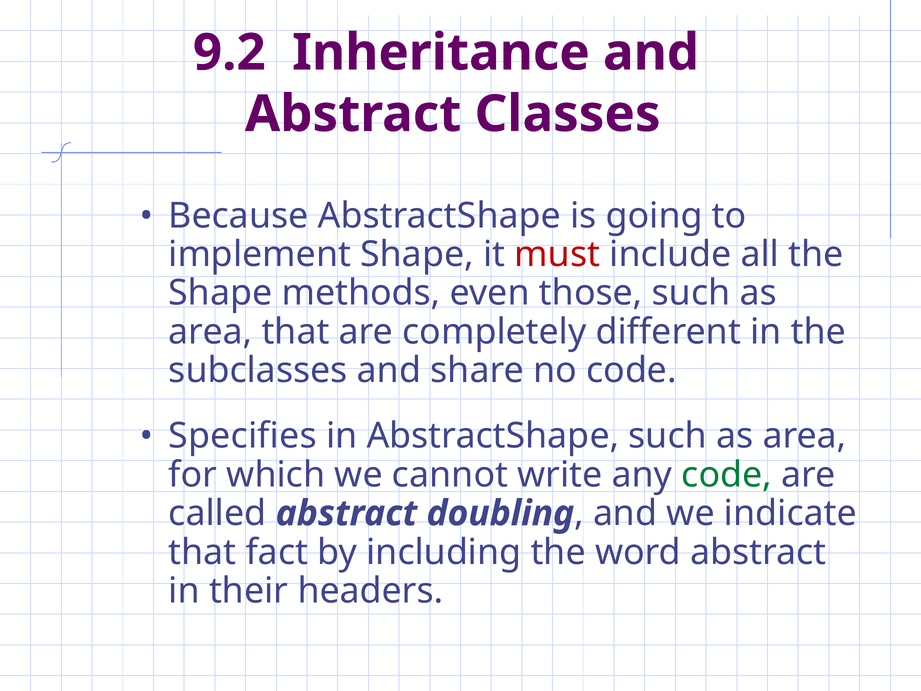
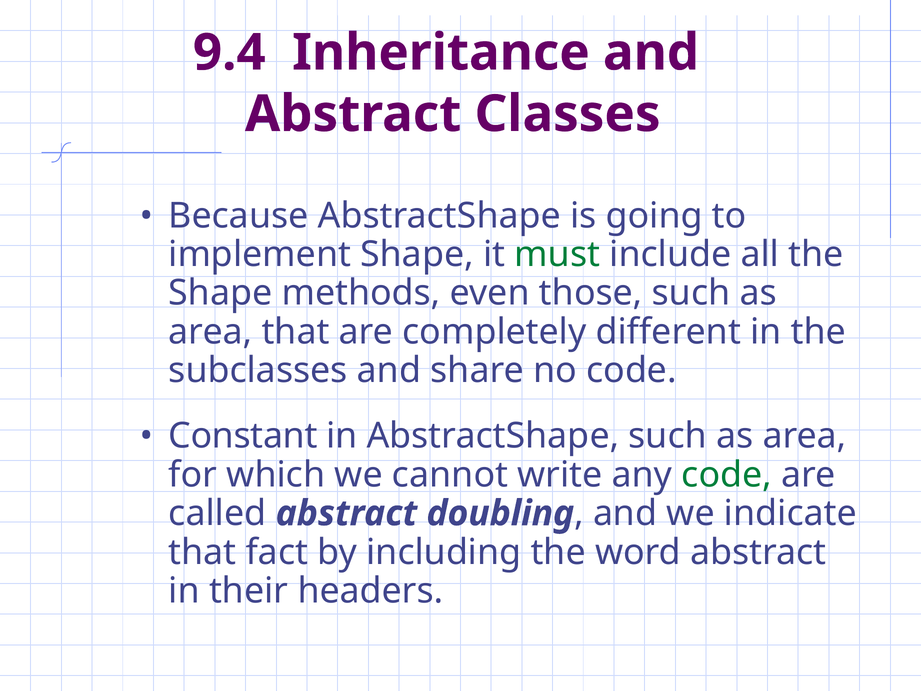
9.2: 9.2 -> 9.4
must colour: red -> green
Specifies: Specifies -> Constant
